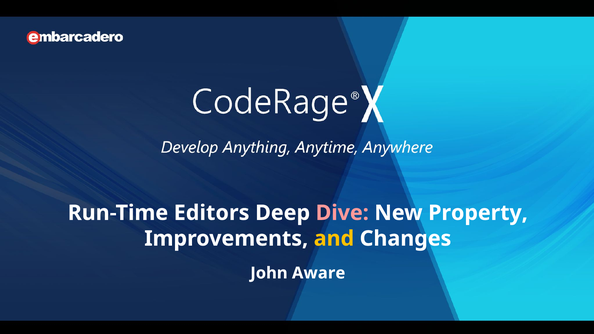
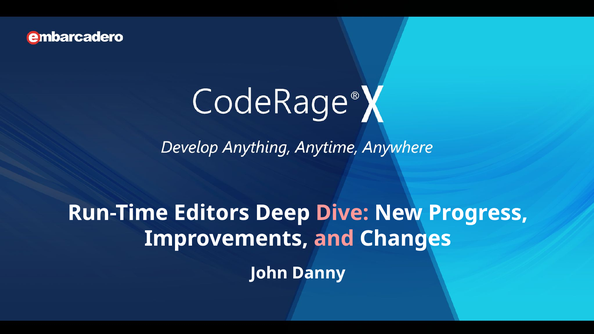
Property: Property -> Progress
and colour: yellow -> pink
Aware: Aware -> Danny
